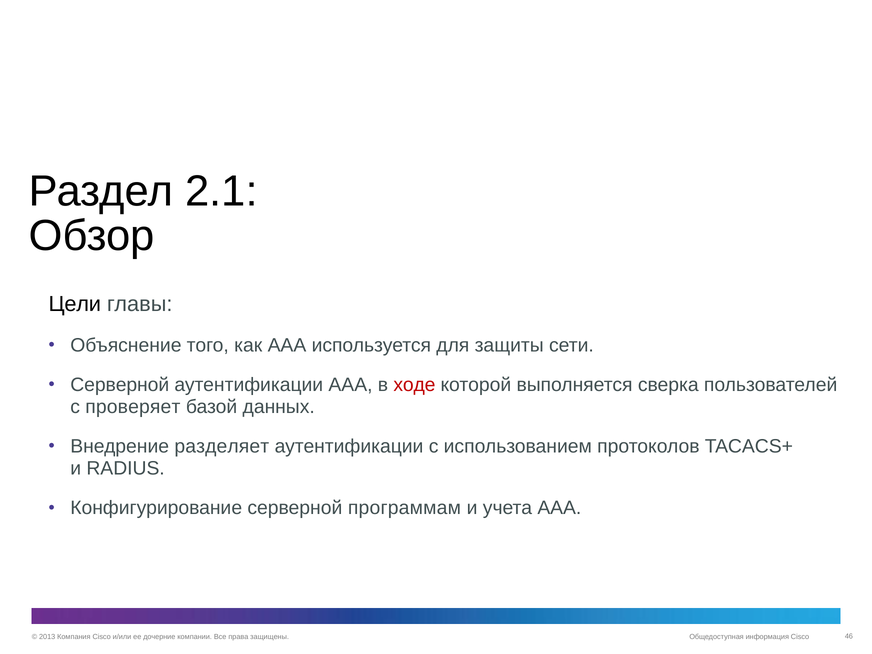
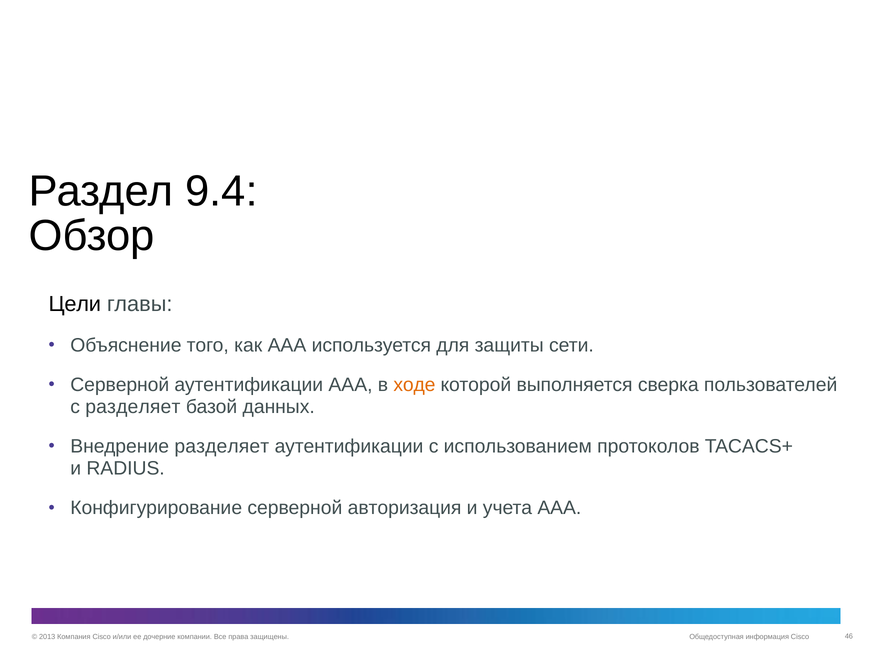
2.1: 2.1 -> 9.4
ходе colour: red -> orange
с проверяет: проверяет -> разделяет
программам: программам -> авторизация
